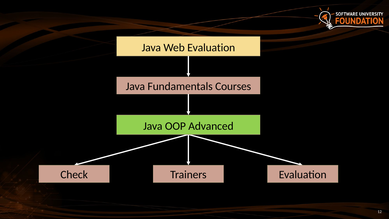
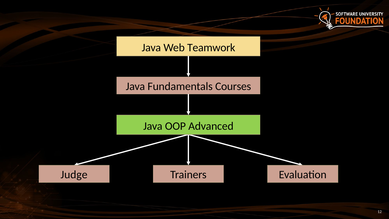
Web Evaluation: Evaluation -> Teamwork
Check: Check -> Judge
